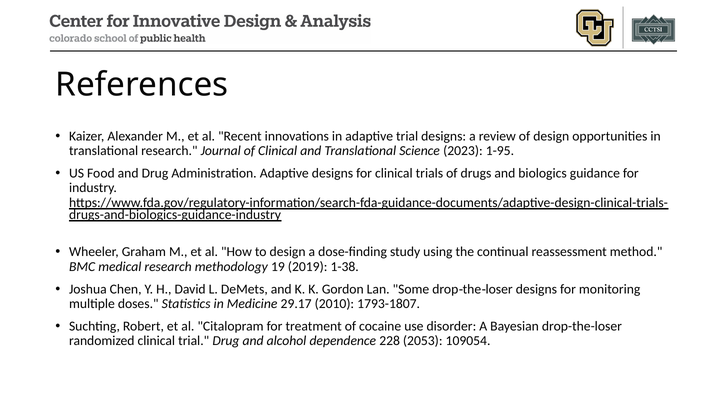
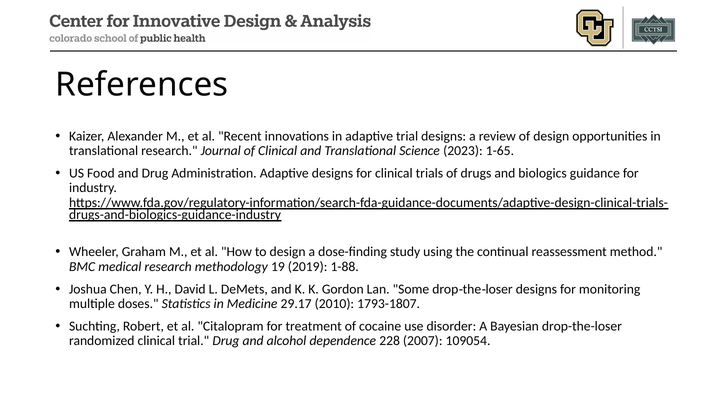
1-95: 1-95 -> 1-65
1-38: 1-38 -> 1-88
2053: 2053 -> 2007
